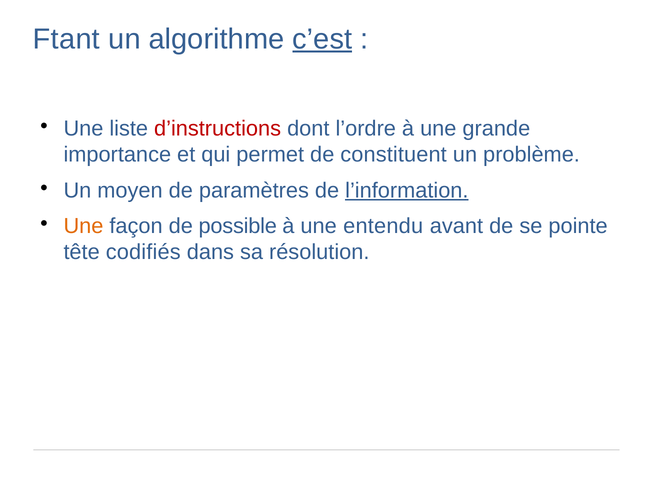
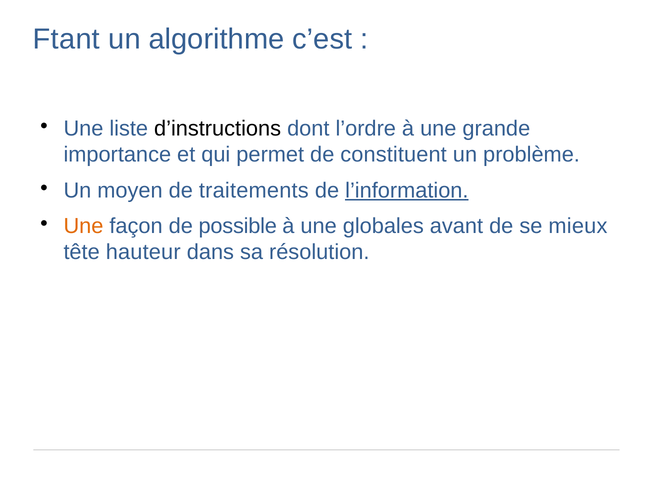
c’est underline: present -> none
d’instructions colour: red -> black
paramètres: paramètres -> traitements
entendu: entendu -> globales
pointe: pointe -> mieux
codifiés: codifiés -> hauteur
